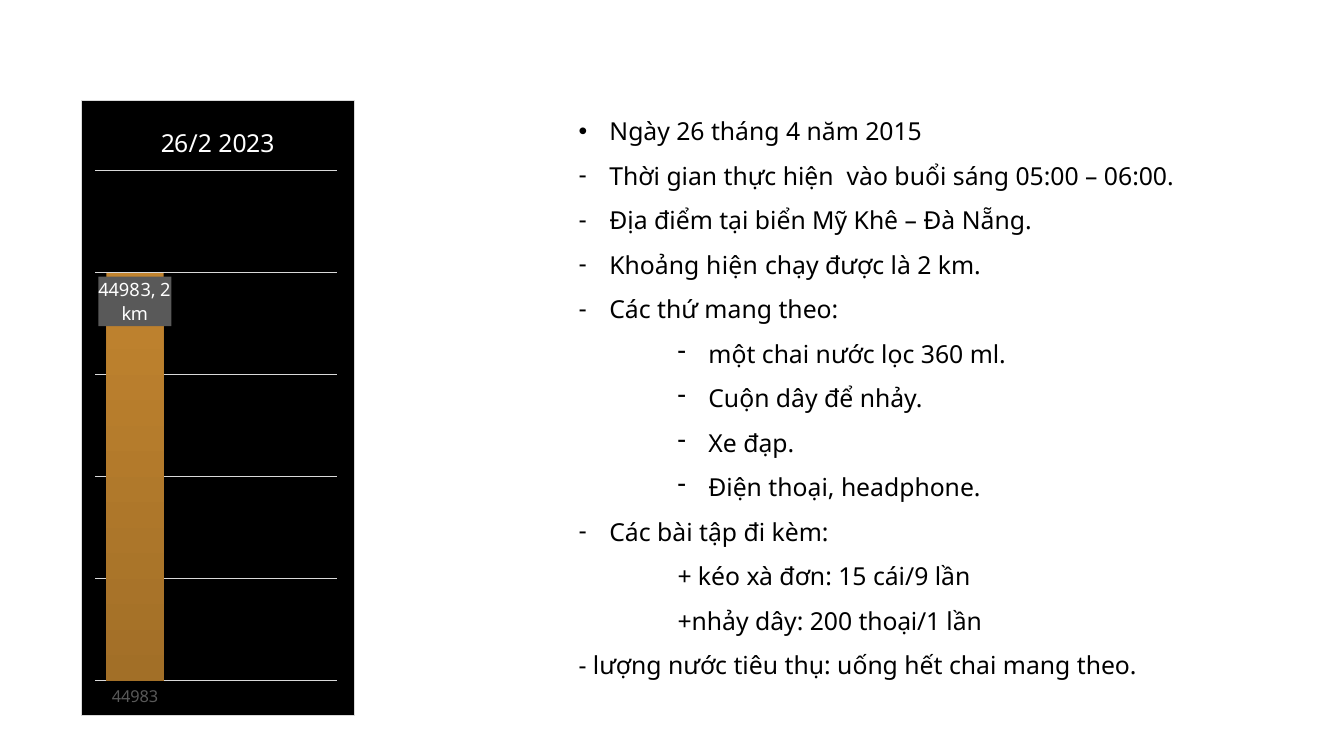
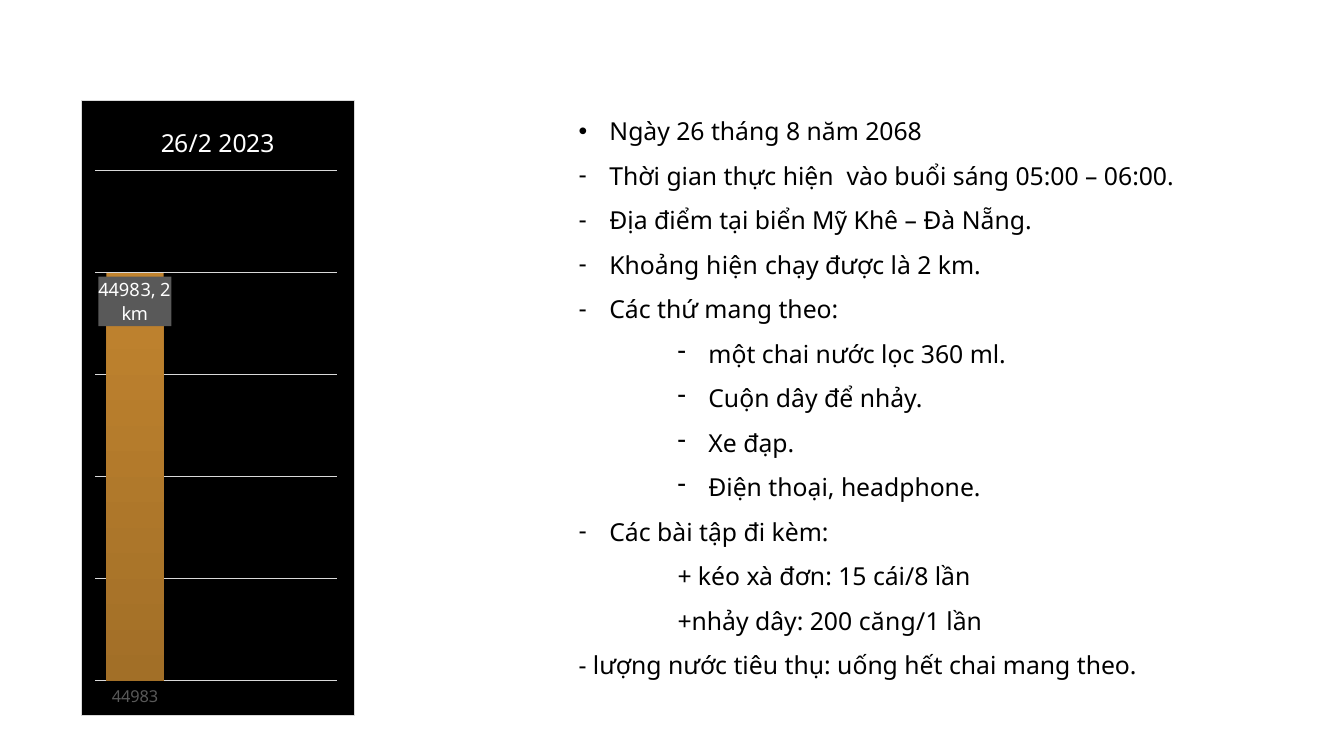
4: 4 -> 8
2015: 2015 -> 2068
cái/9: cái/9 -> cái/8
thoại/1: thoại/1 -> căng/1
